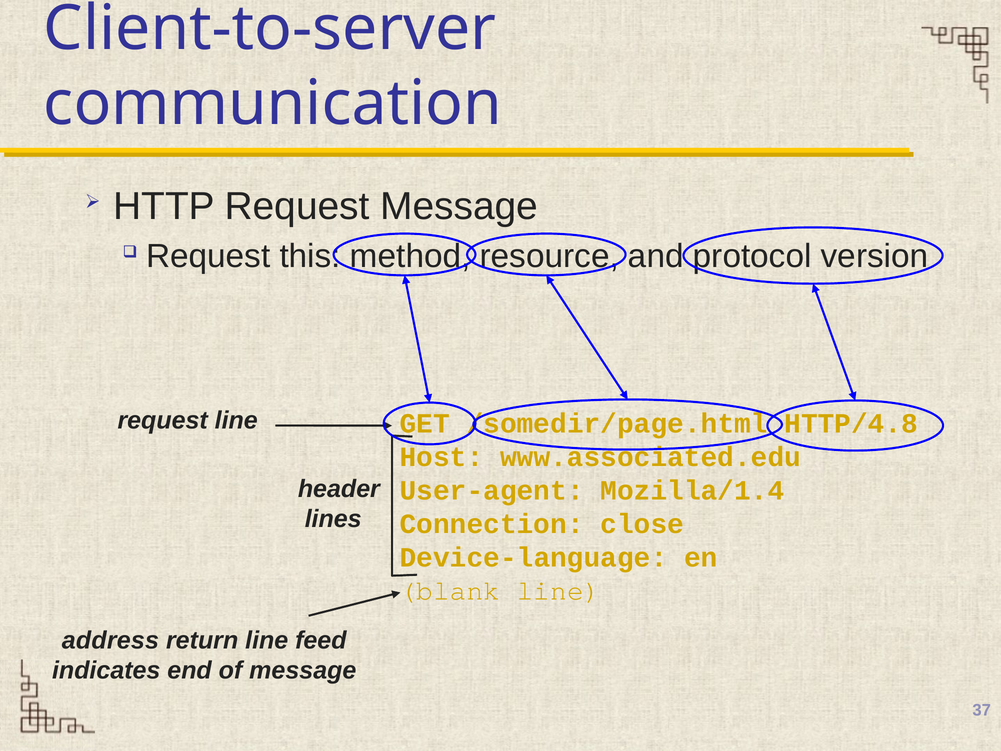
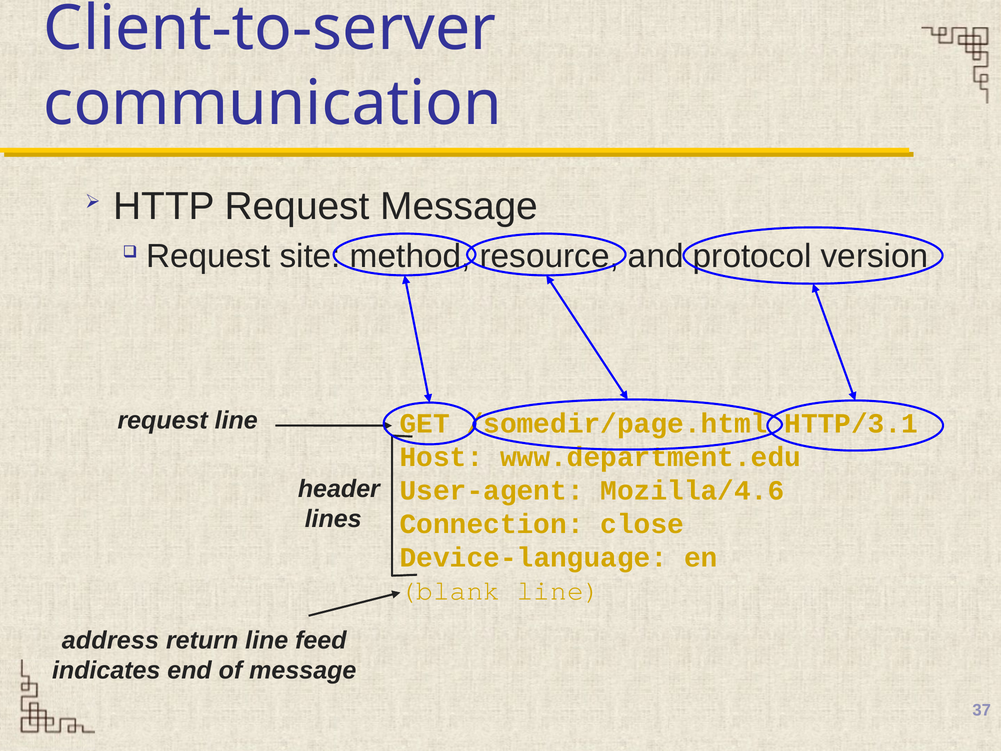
this: this -> site
HTTP/4.8: HTTP/4.8 -> HTTP/3.1
www.associated.edu: www.associated.edu -> www.department.edu
Mozilla/1.4: Mozilla/1.4 -> Mozilla/4.6
